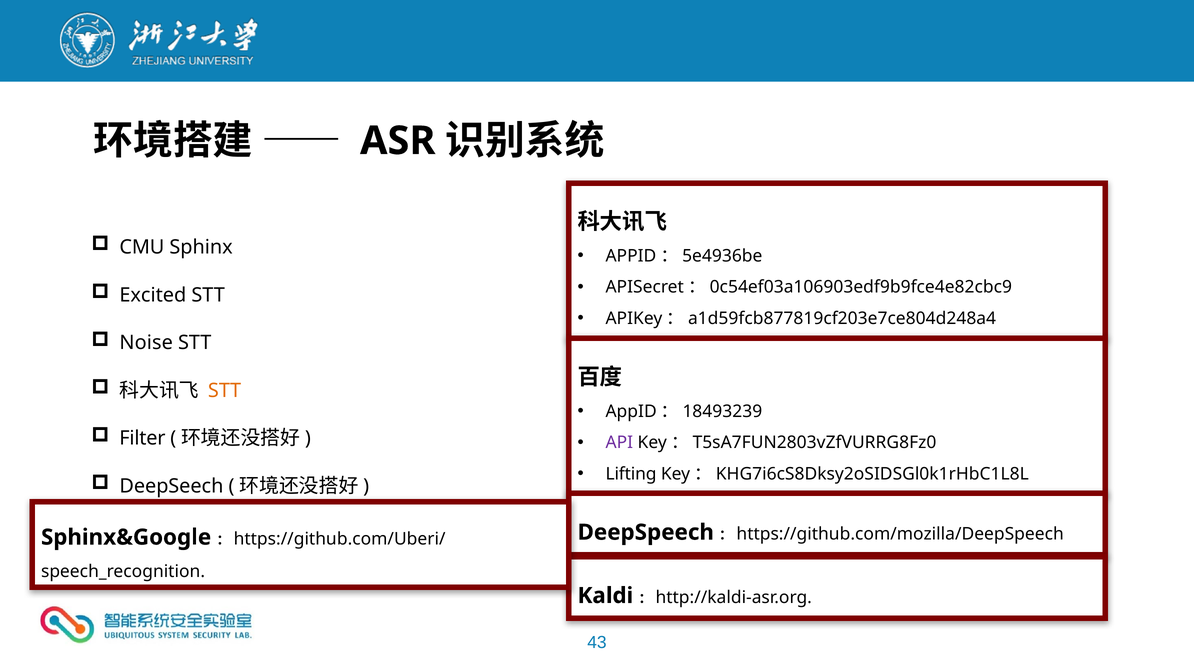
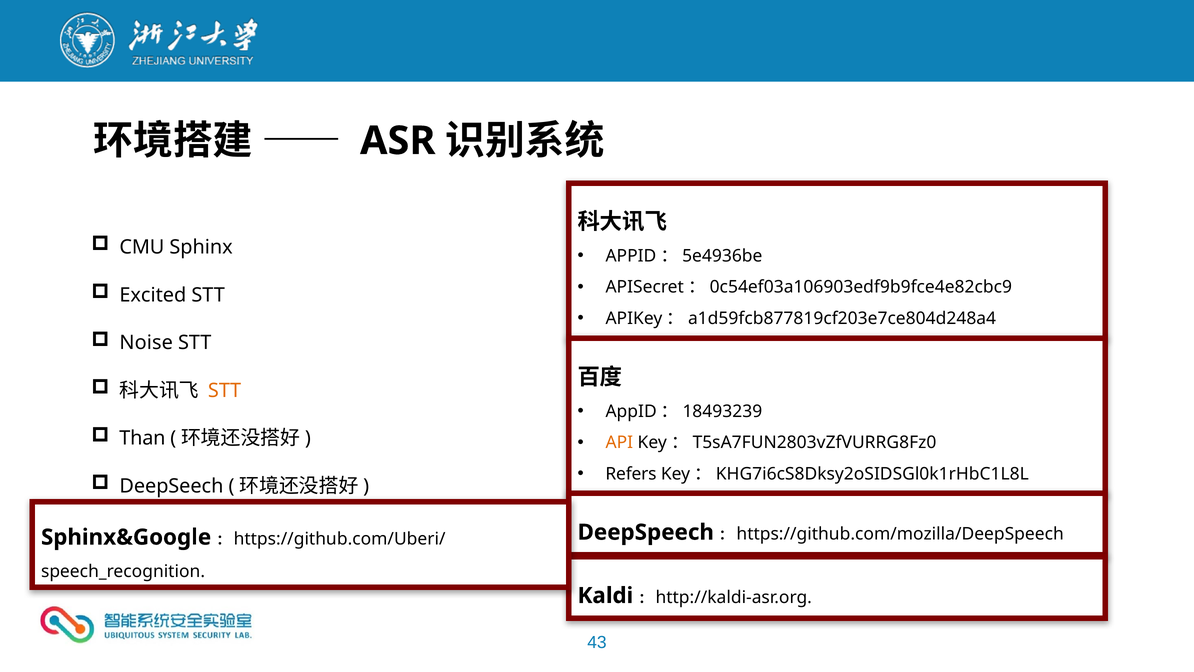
Filter: Filter -> Than
API colour: purple -> orange
Lifting: Lifting -> Refers
